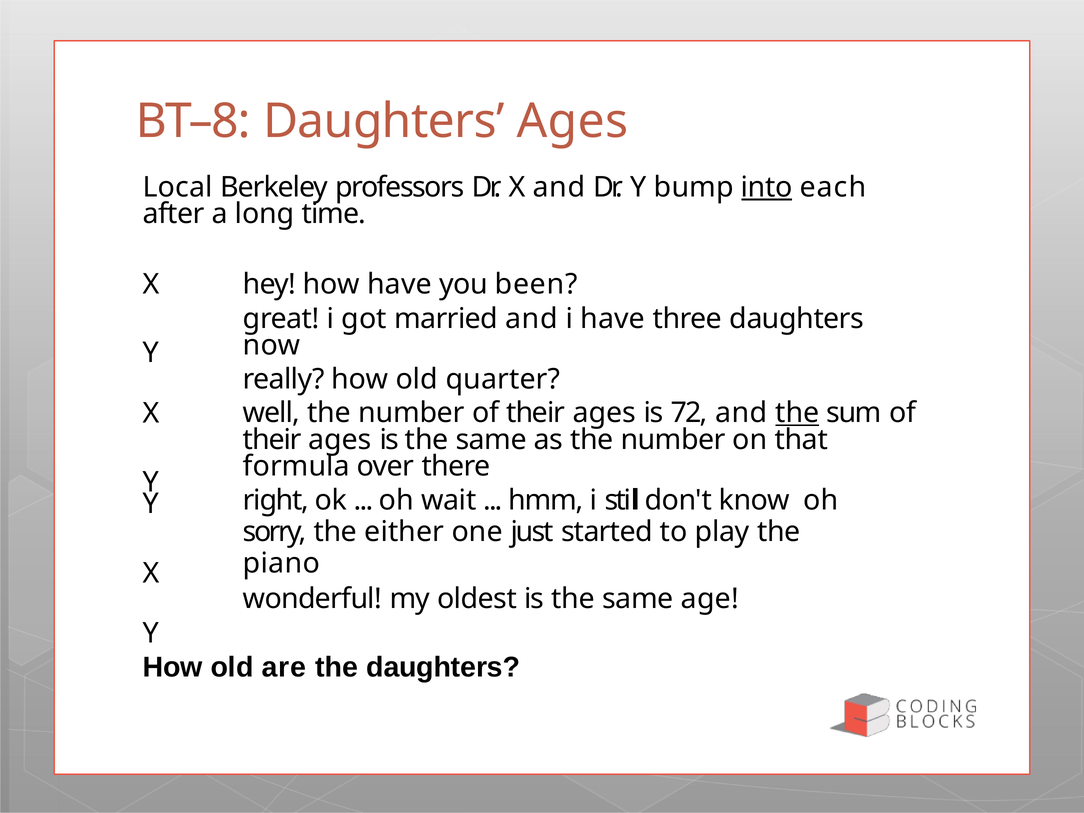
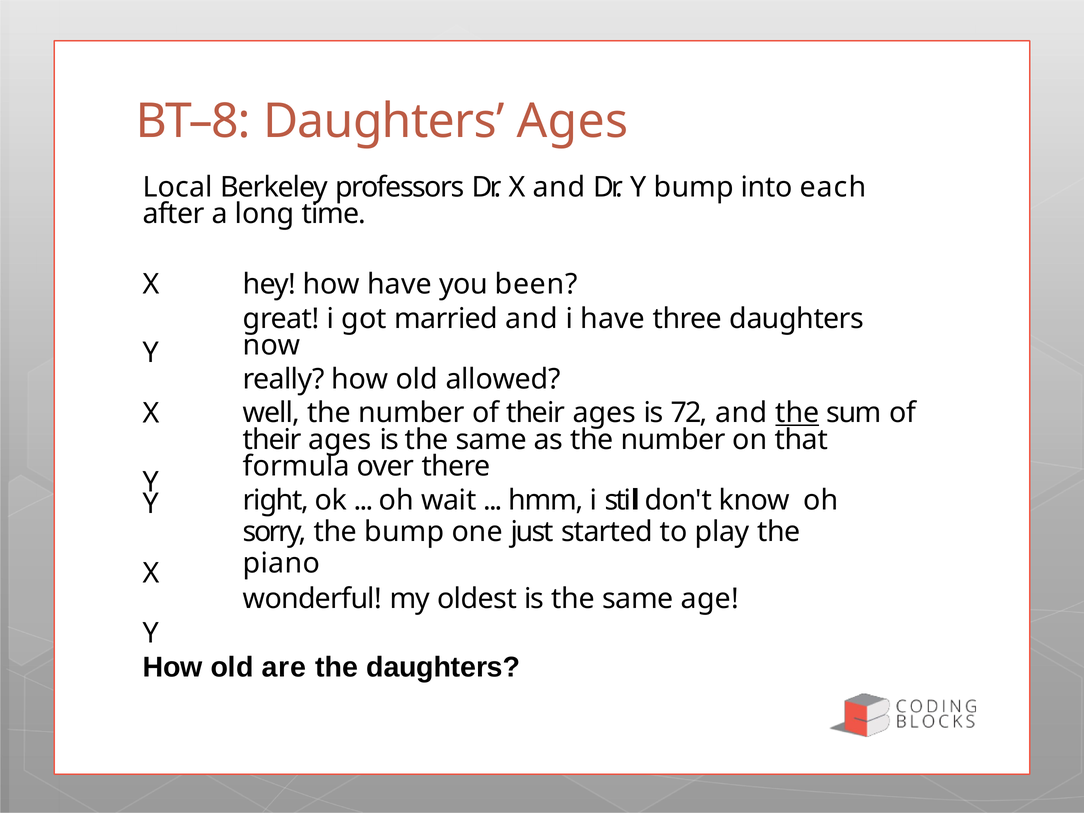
into underline: present -> none
quarter: quarter -> allowed
the either: either -> bump
